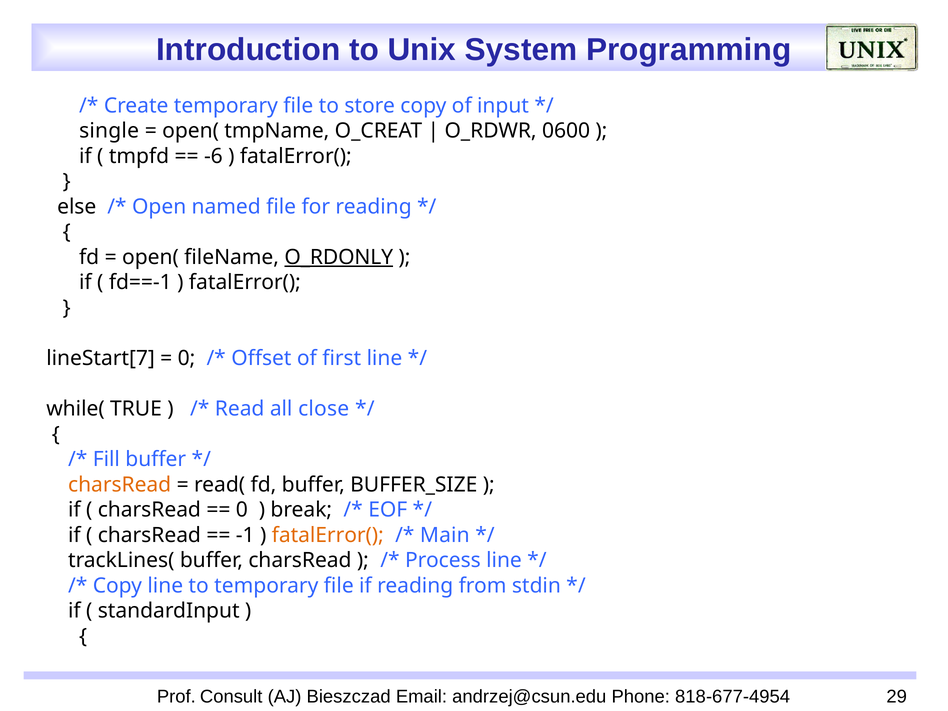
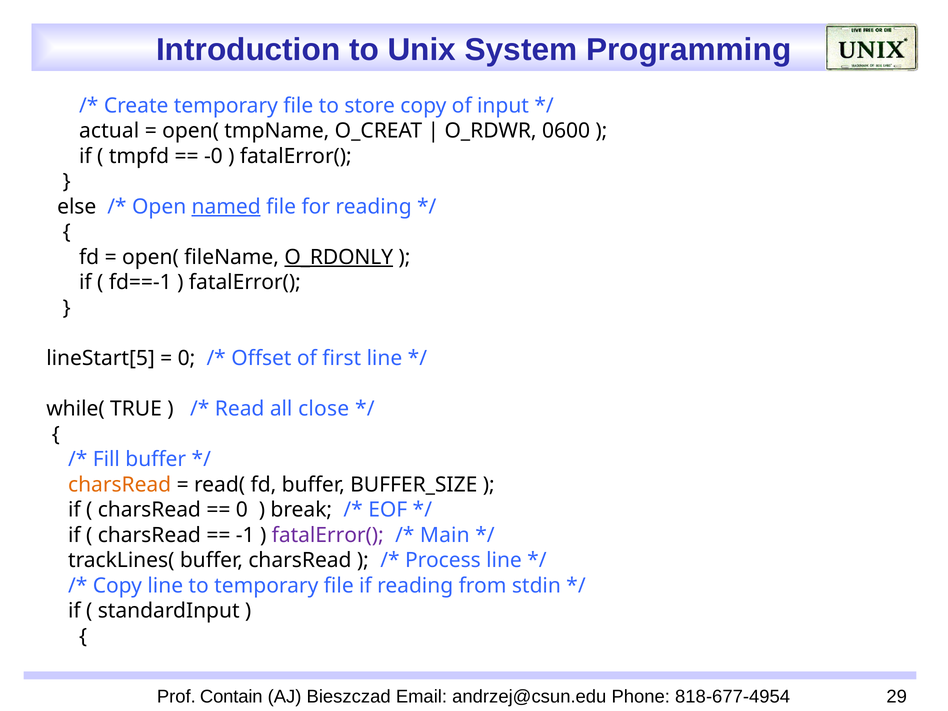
single: single -> actual
-6: -6 -> -0
named underline: none -> present
lineStart[7: lineStart[7 -> lineStart[5
fatalError( at (328, 535) colour: orange -> purple
Consult: Consult -> Contain
